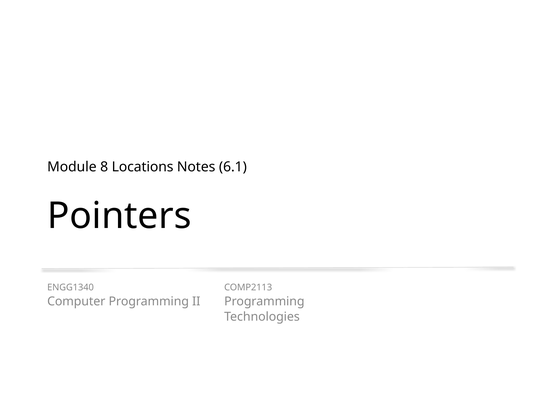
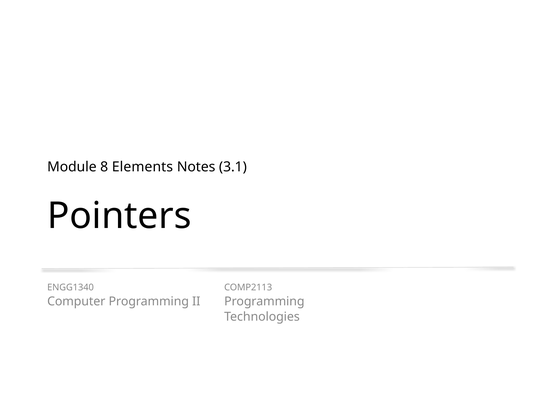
Locations: Locations -> Elements
6.1: 6.1 -> 3.1
